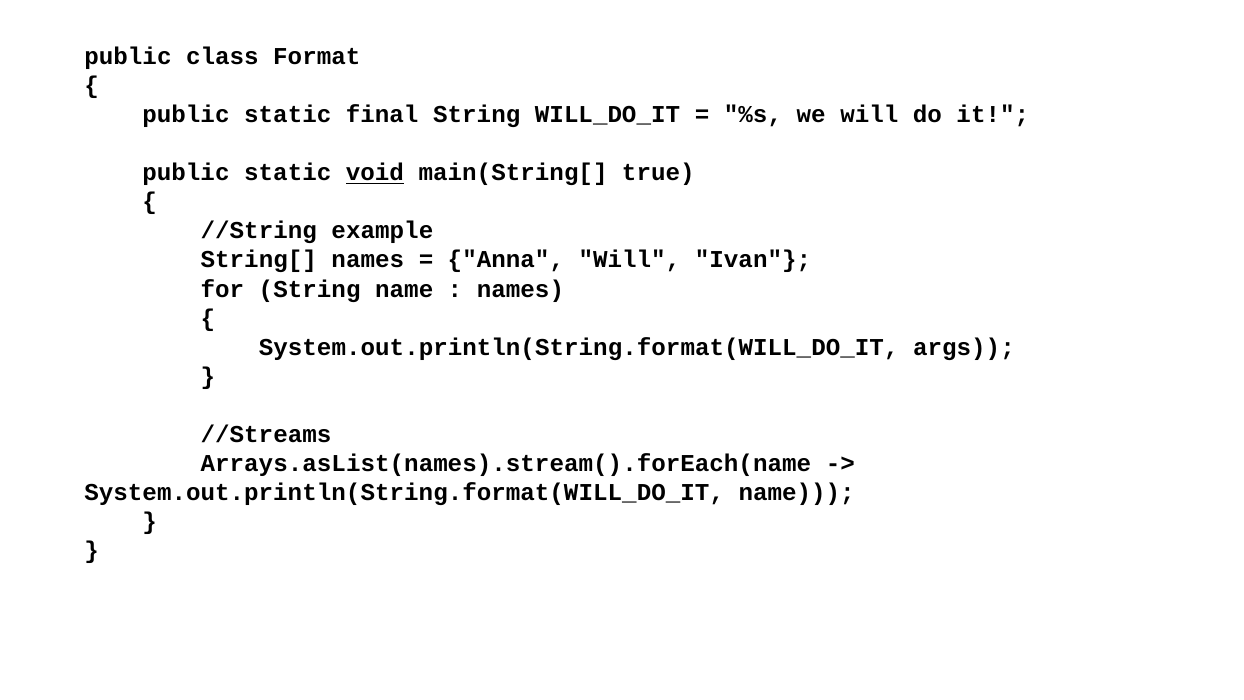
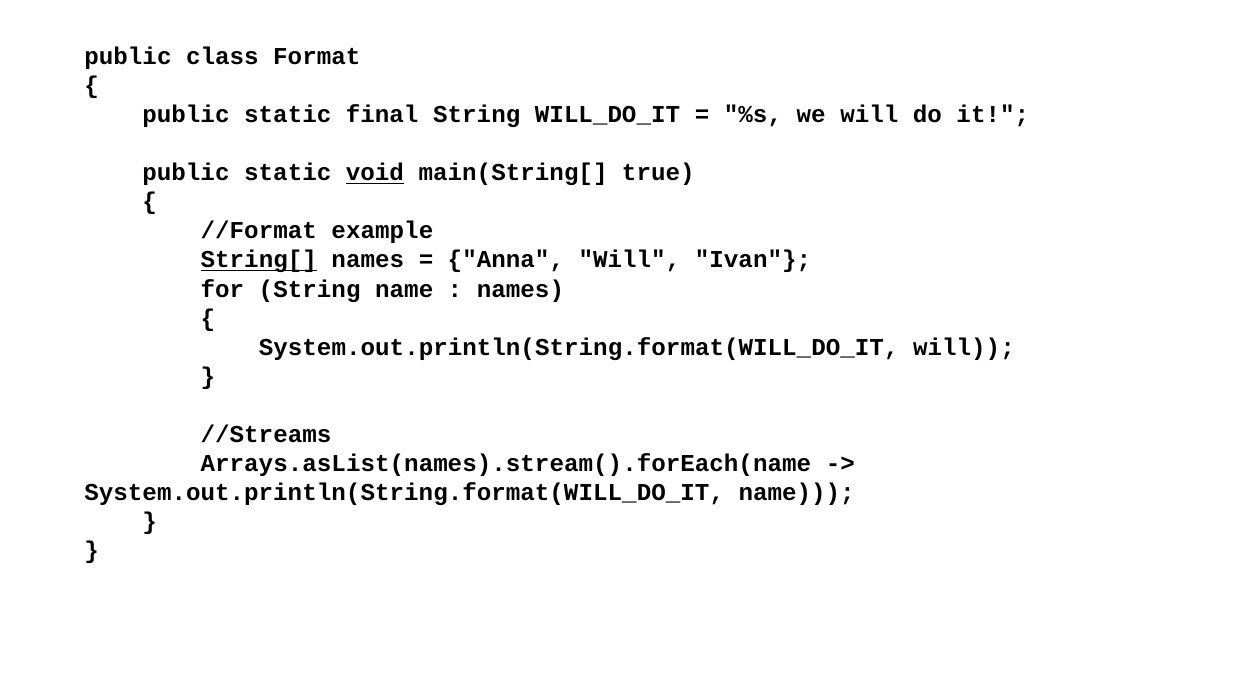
//String: //String -> //Format
String[ underline: none -> present
System.out.println(String.format(WILL_DO_IT args: args -> will
